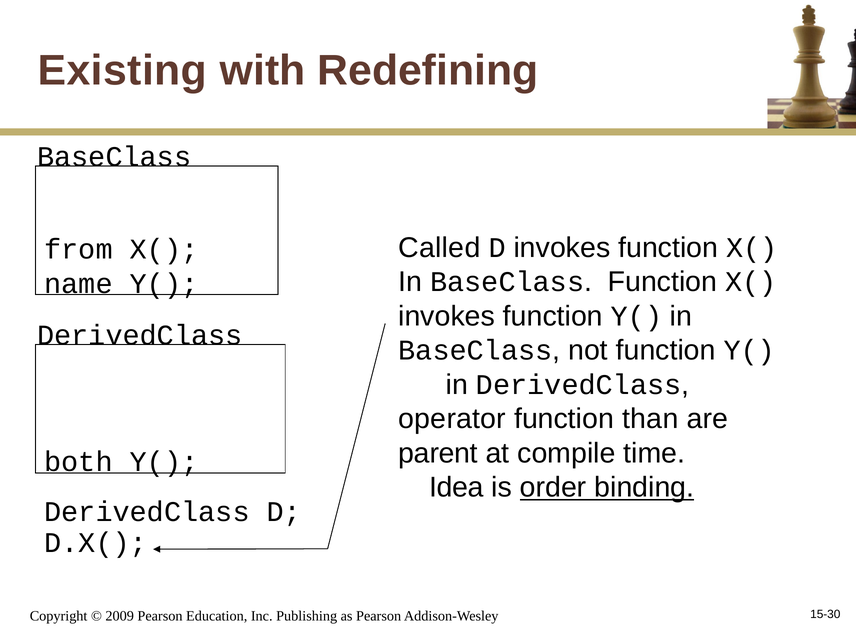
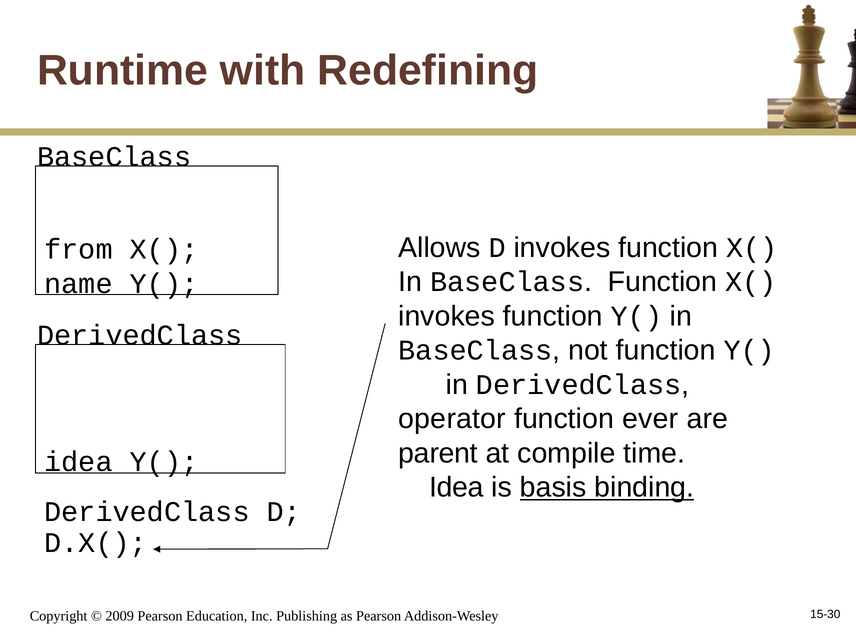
Existing: Existing -> Runtime
Called: Called -> Allows
than: than -> ever
both at (78, 462): both -> idea
order: order -> basis
